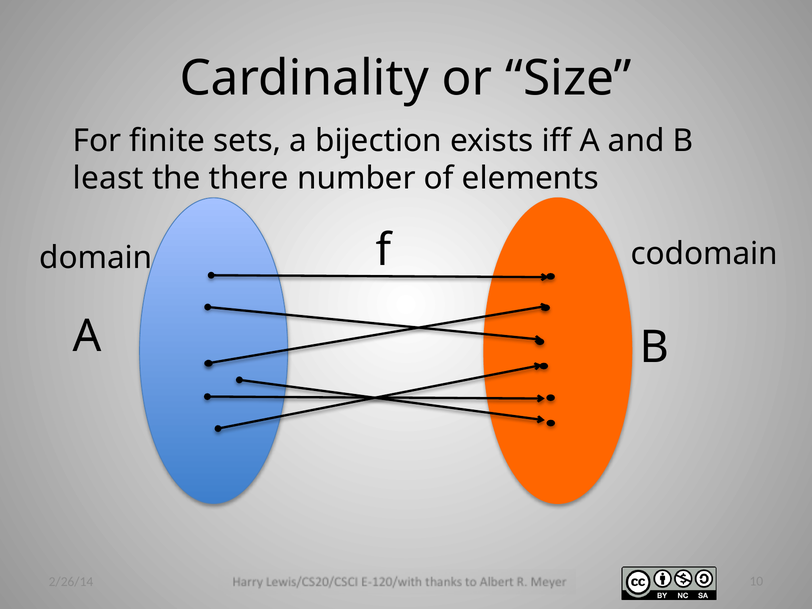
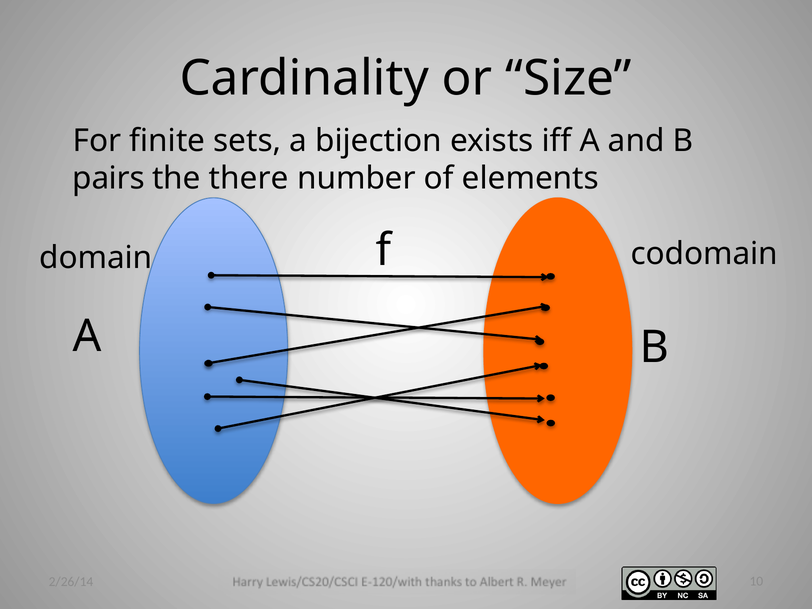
least: least -> pairs
